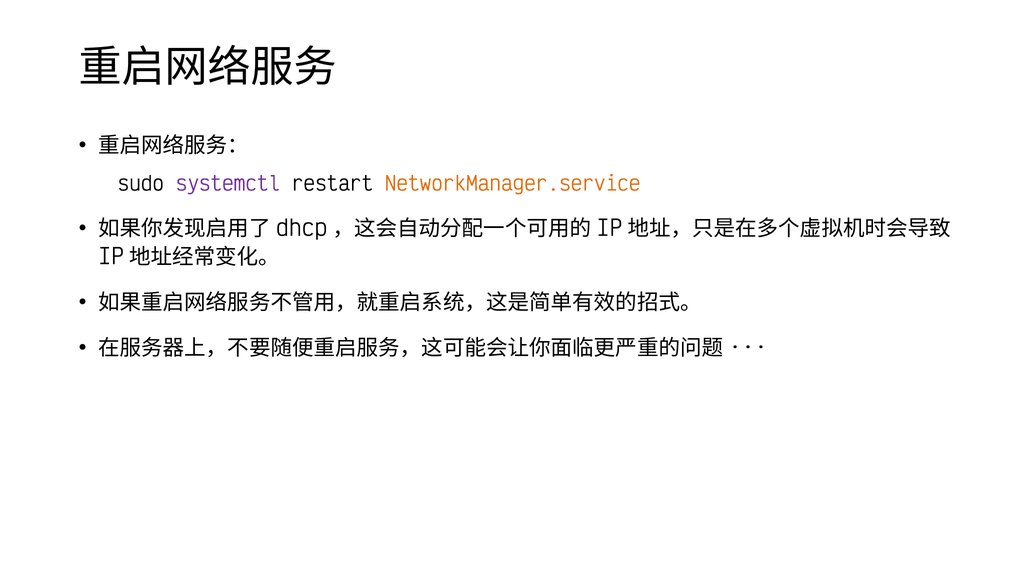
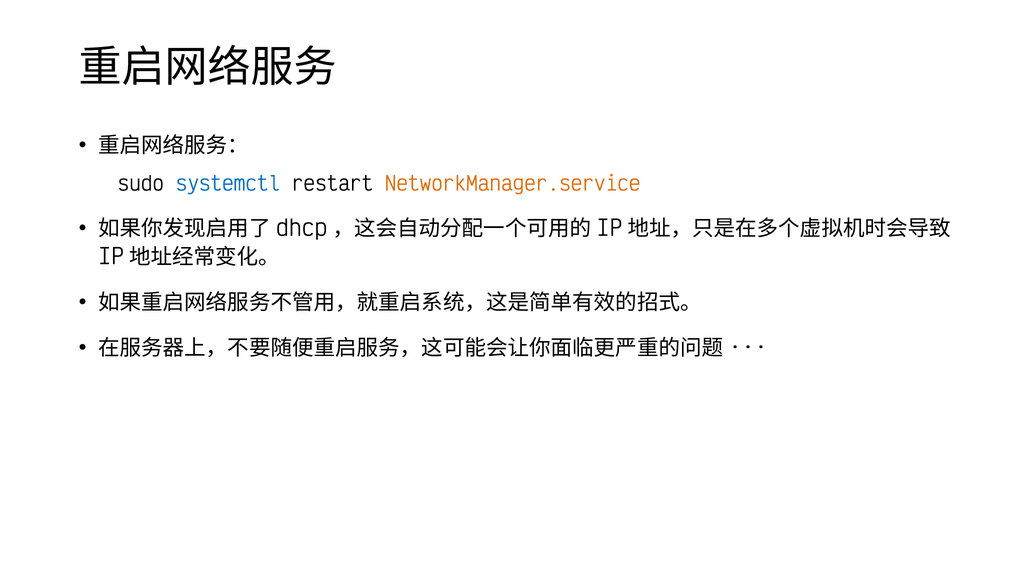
systemctl colour: purple -> blue
